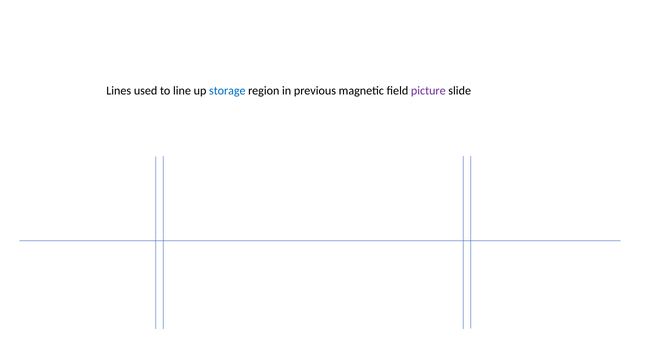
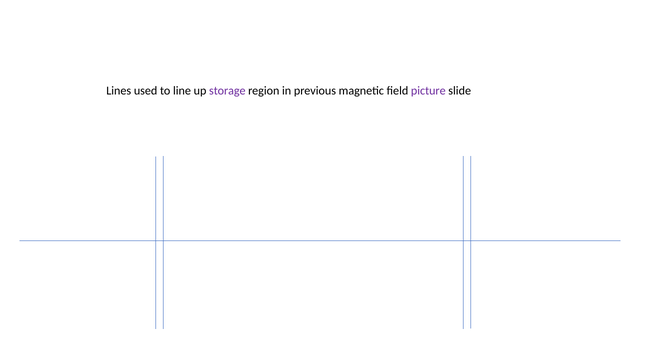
storage colour: blue -> purple
